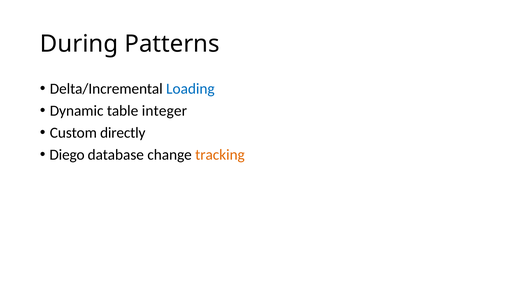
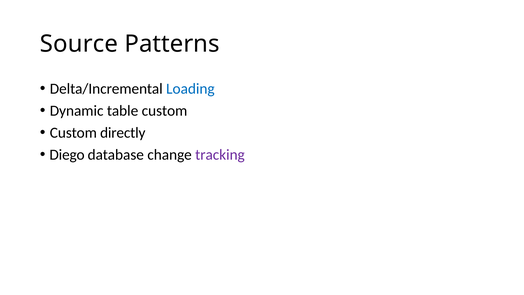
During: During -> Source
table integer: integer -> custom
tracking colour: orange -> purple
